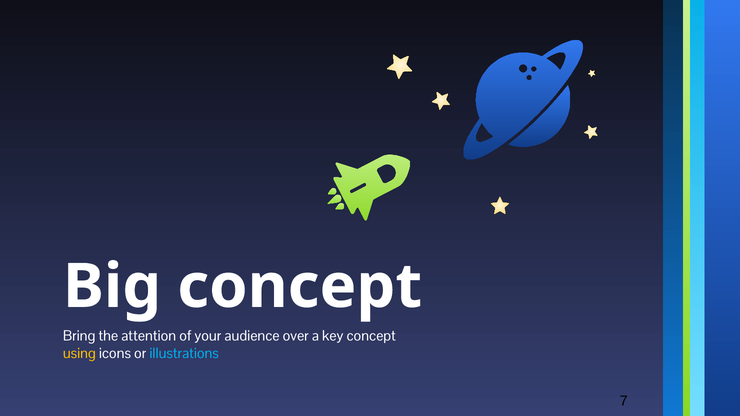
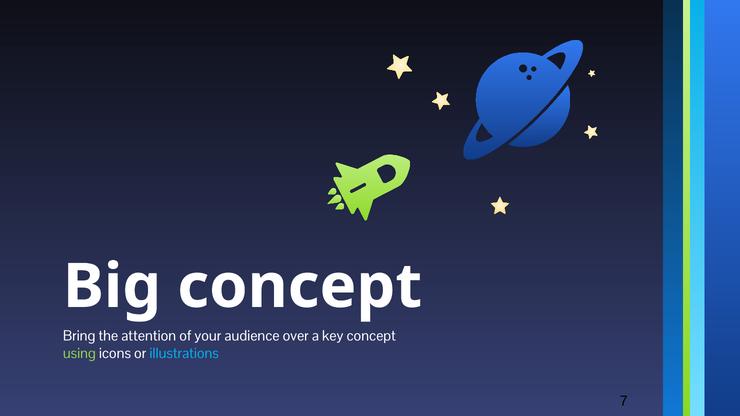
using colour: yellow -> light green
